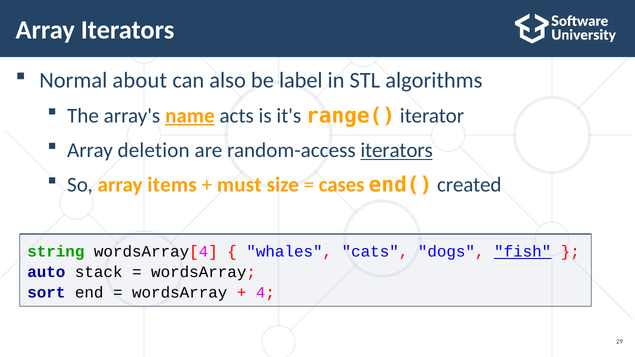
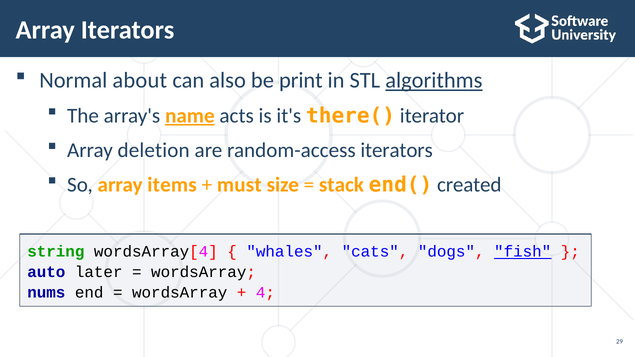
label: label -> print
algorithms underline: none -> present
range(: range( -> there(
iterators at (397, 150) underline: present -> none
cases: cases -> stack
stack: stack -> later
sort: sort -> nums
